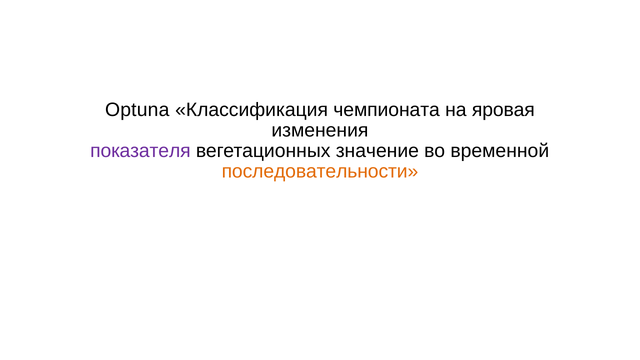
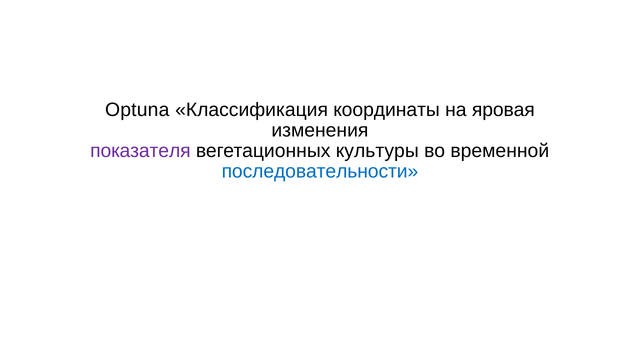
чемпионата: чемпионата -> координаты
значение: значение -> культуры
последовательности colour: orange -> blue
